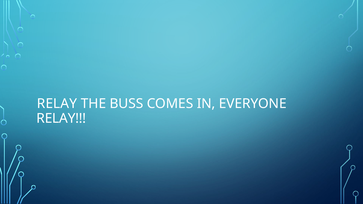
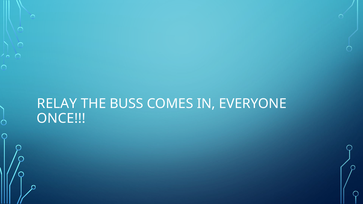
RELAY at (61, 118): RELAY -> ONCE
